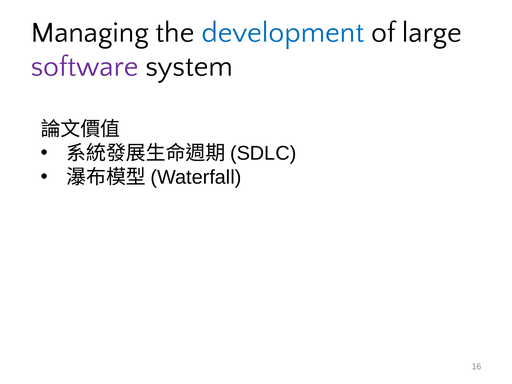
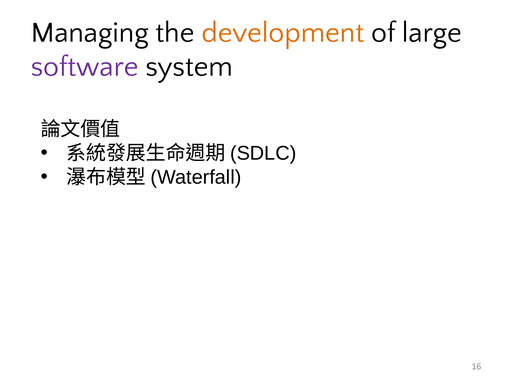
development colour: blue -> orange
